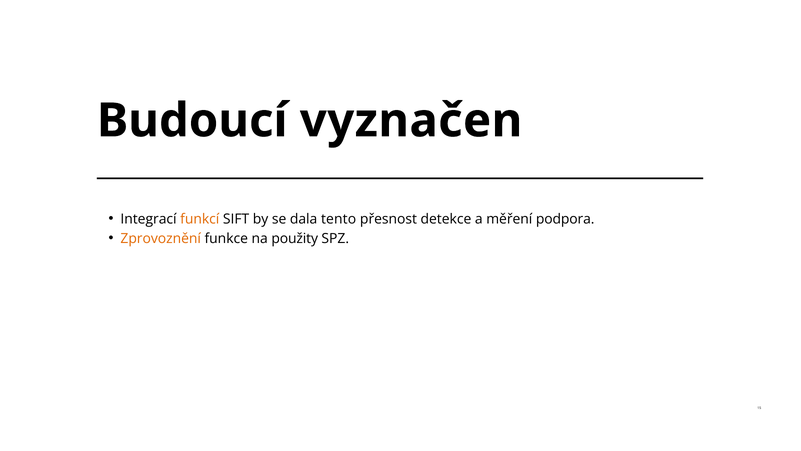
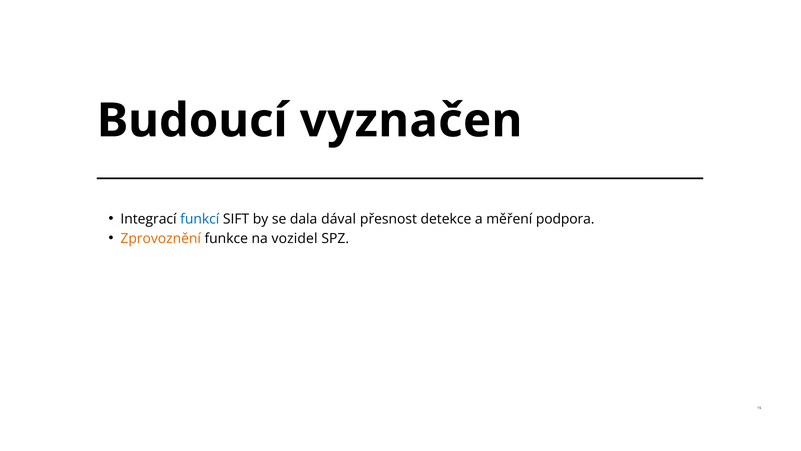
funkcí colour: orange -> blue
tento: tento -> dával
použity: použity -> vozidel
